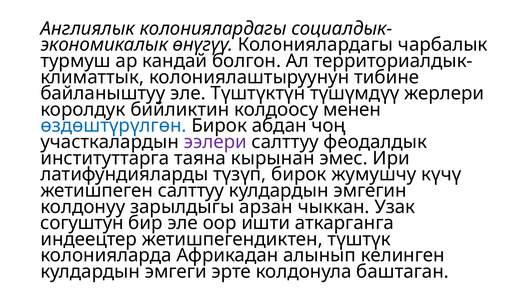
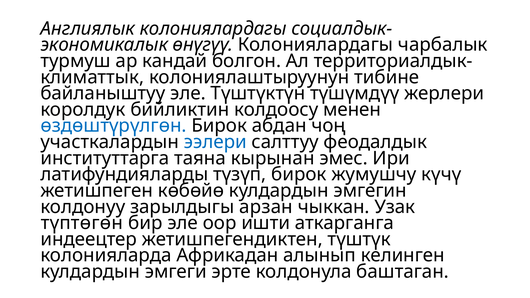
ээлери colour: purple -> blue
жетишпеген салттуу: салттуу -> көбөйө
согуштун: согуштун -> түптөгөн
